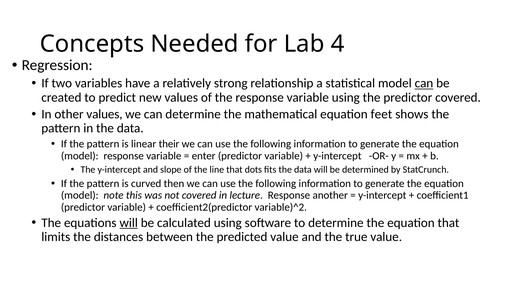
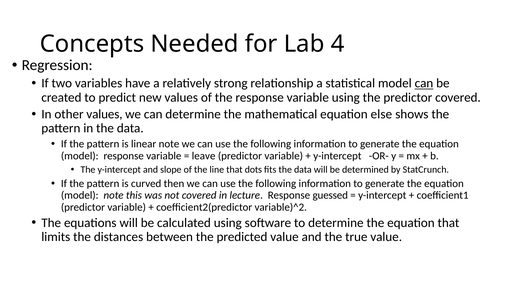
feet: feet -> else
linear their: their -> note
enter: enter -> leave
another: another -> guessed
will at (129, 223) underline: present -> none
